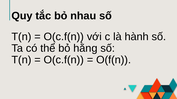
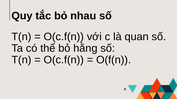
hành: hành -> quan
